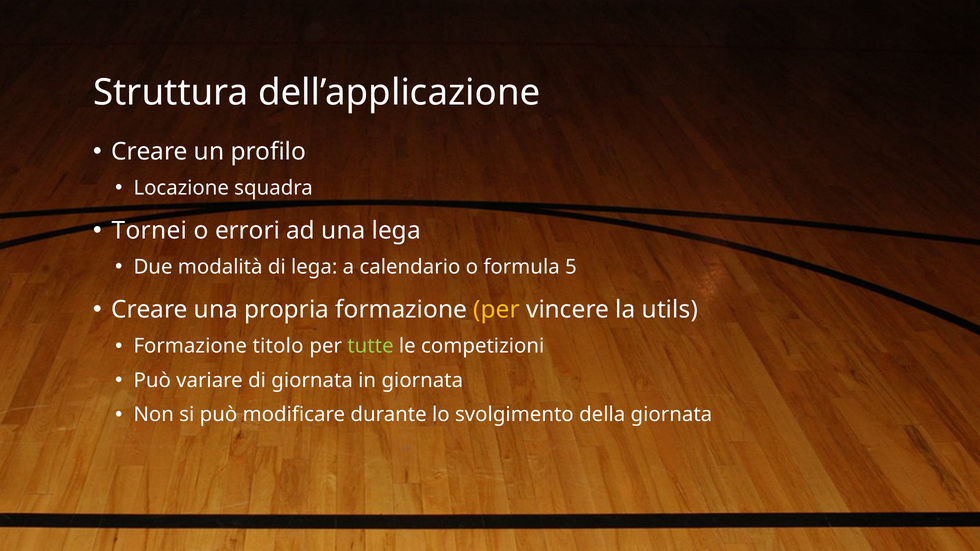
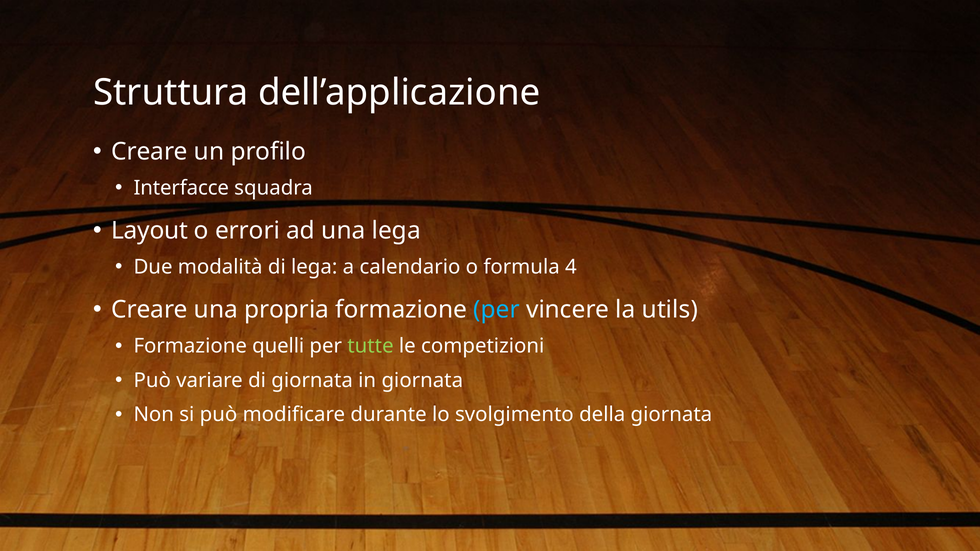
Locazione: Locazione -> Interfacce
Tornei: Tornei -> Layout
5: 5 -> 4
per at (497, 310) colour: yellow -> light blue
titolo: titolo -> quelli
